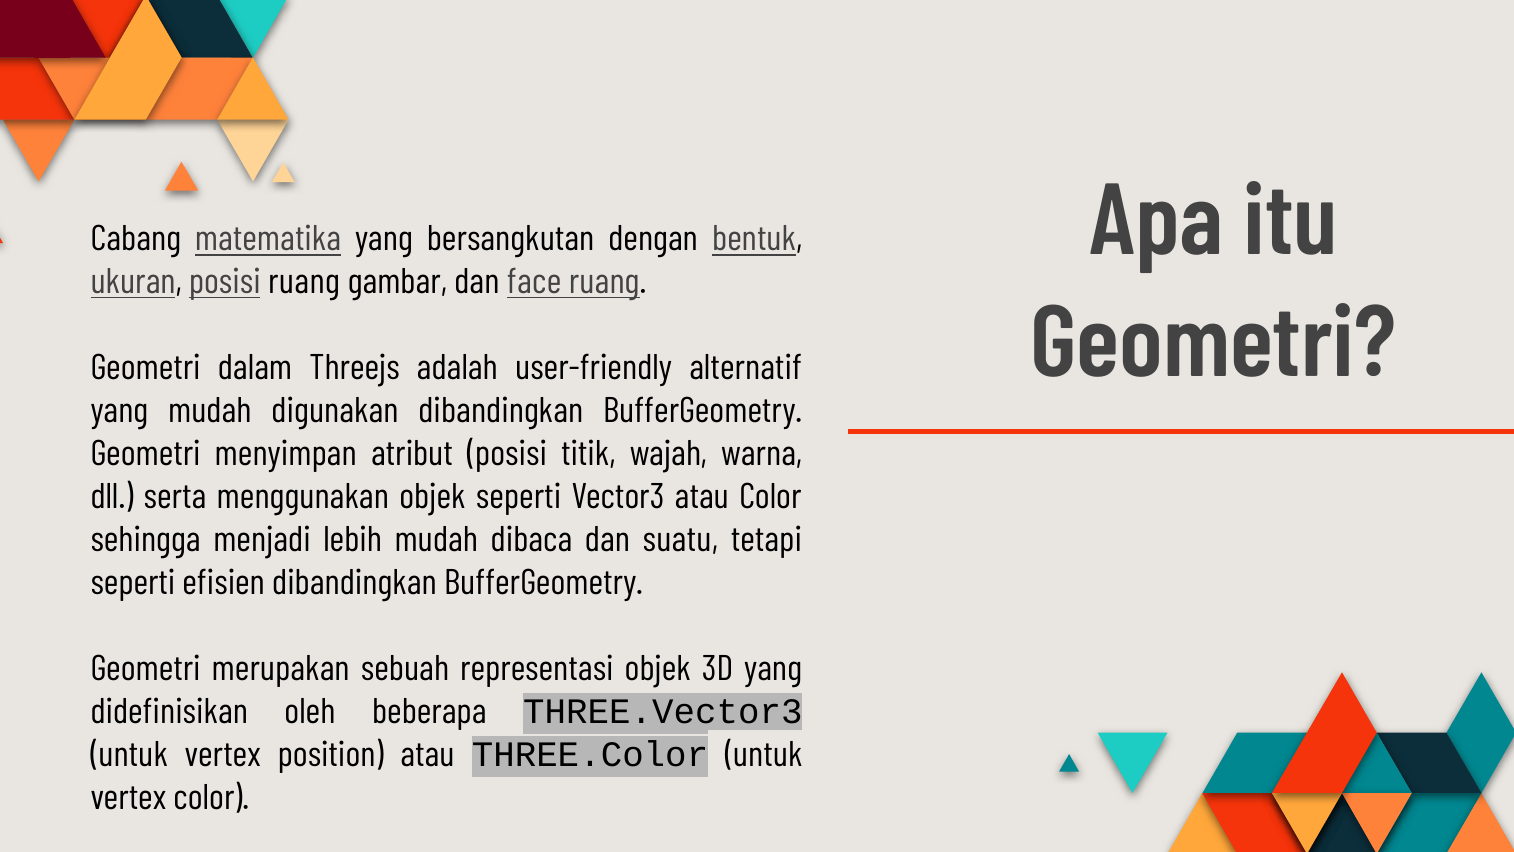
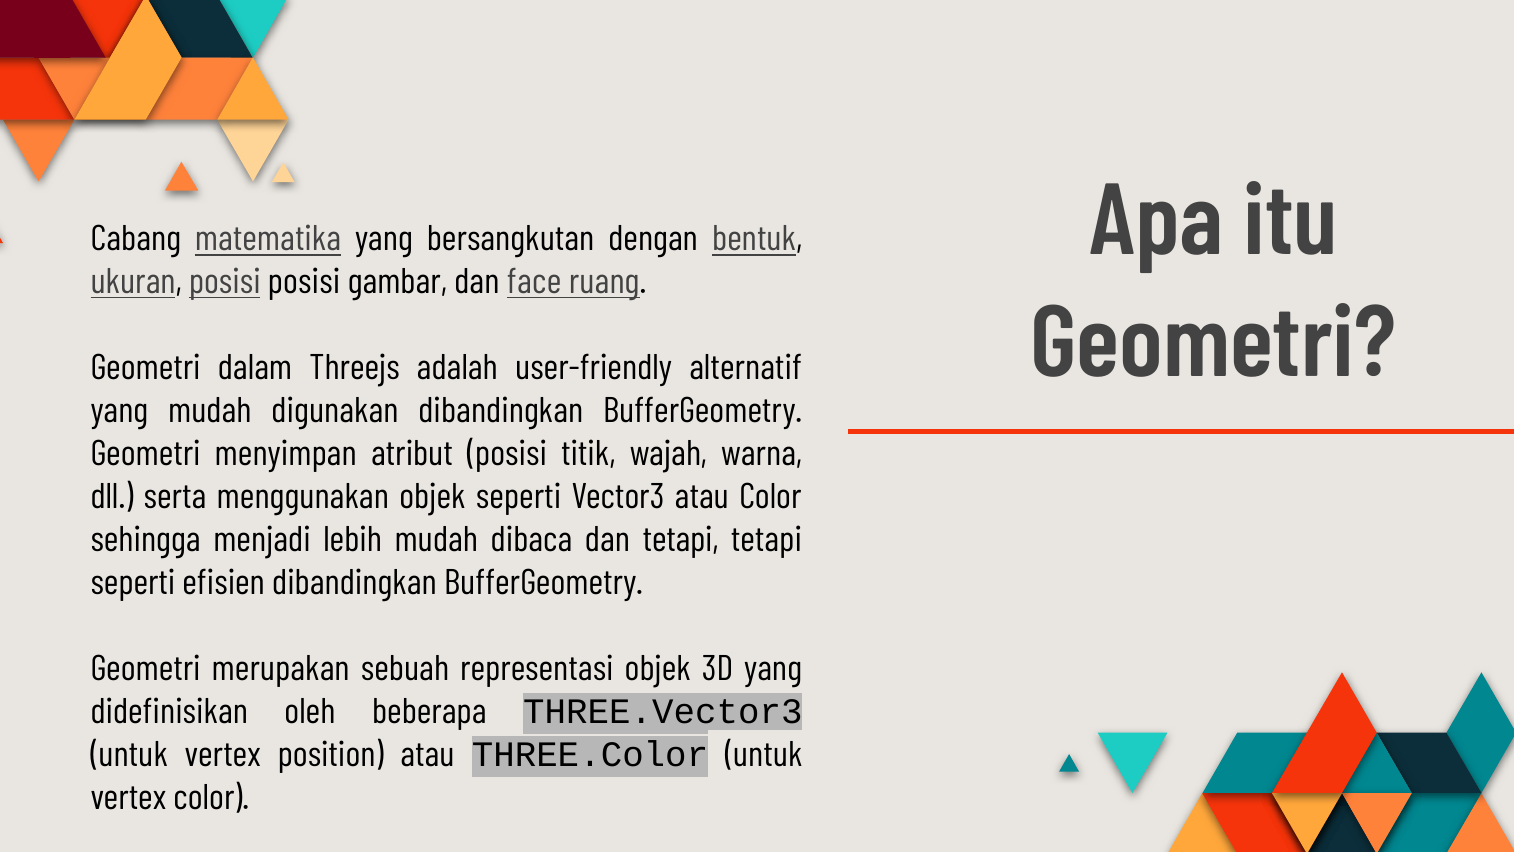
posisi ruang: ruang -> posisi
dan suatu: suatu -> tetapi
